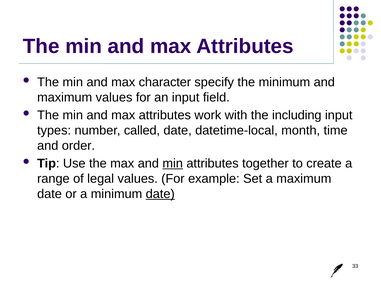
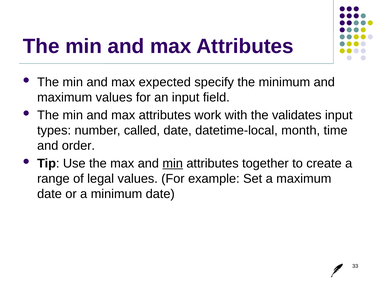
character: character -> expected
including: including -> validates
date at (160, 194) underline: present -> none
